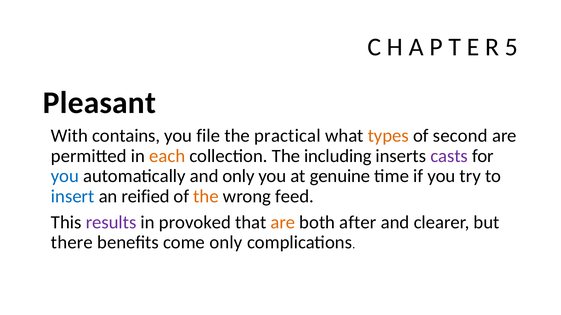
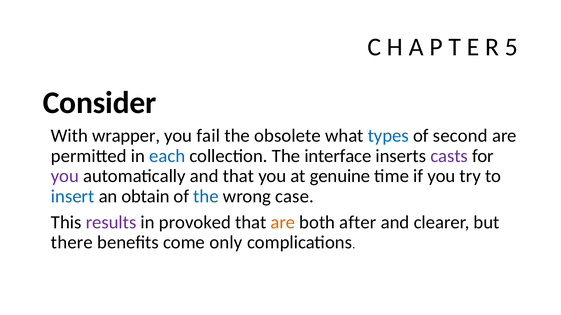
Pleasant: Pleasant -> Consider
contains: contains -> wrapper
file: file -> fail
practical: practical -> obsolete
types colour: orange -> blue
each colour: orange -> blue
including: including -> interface
you at (65, 176) colour: blue -> purple
and only: only -> that
reified: reified -> obtain
the at (206, 197) colour: orange -> blue
feed: feed -> case
